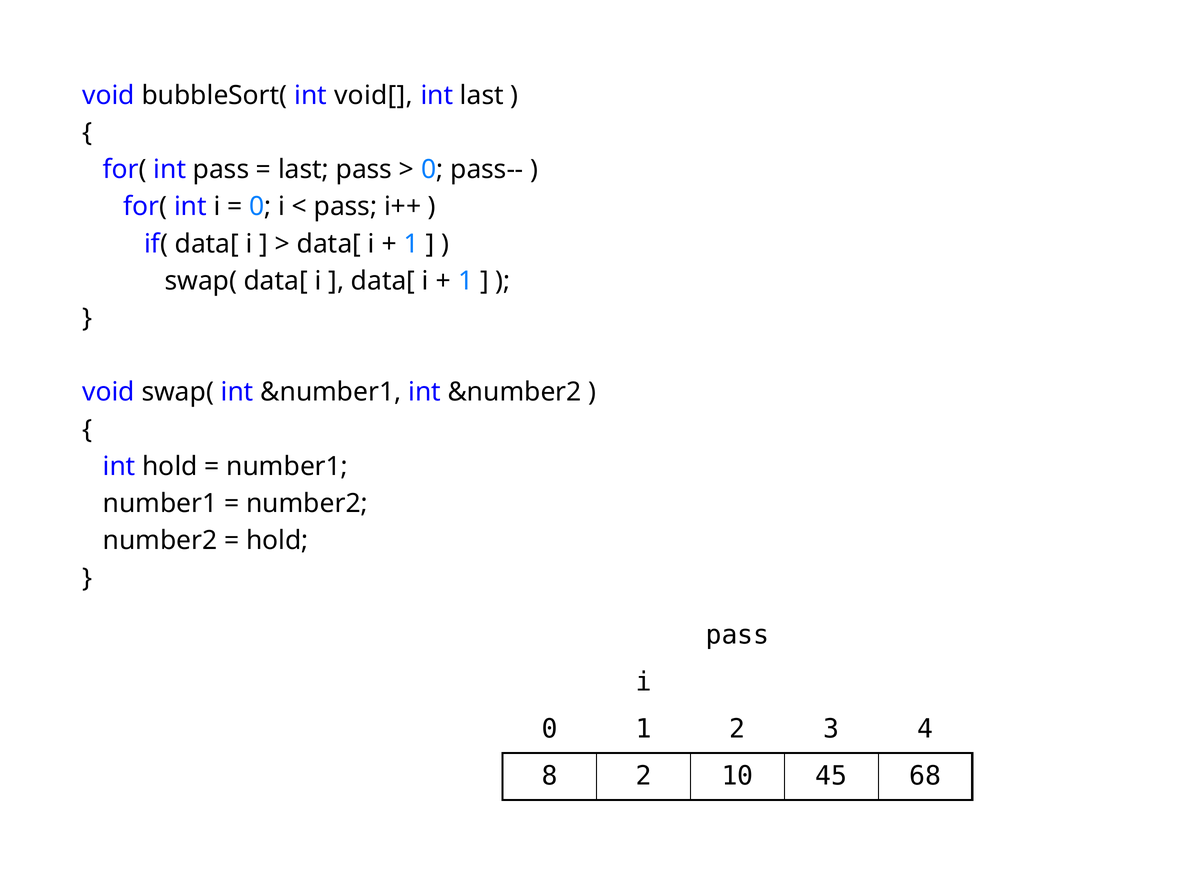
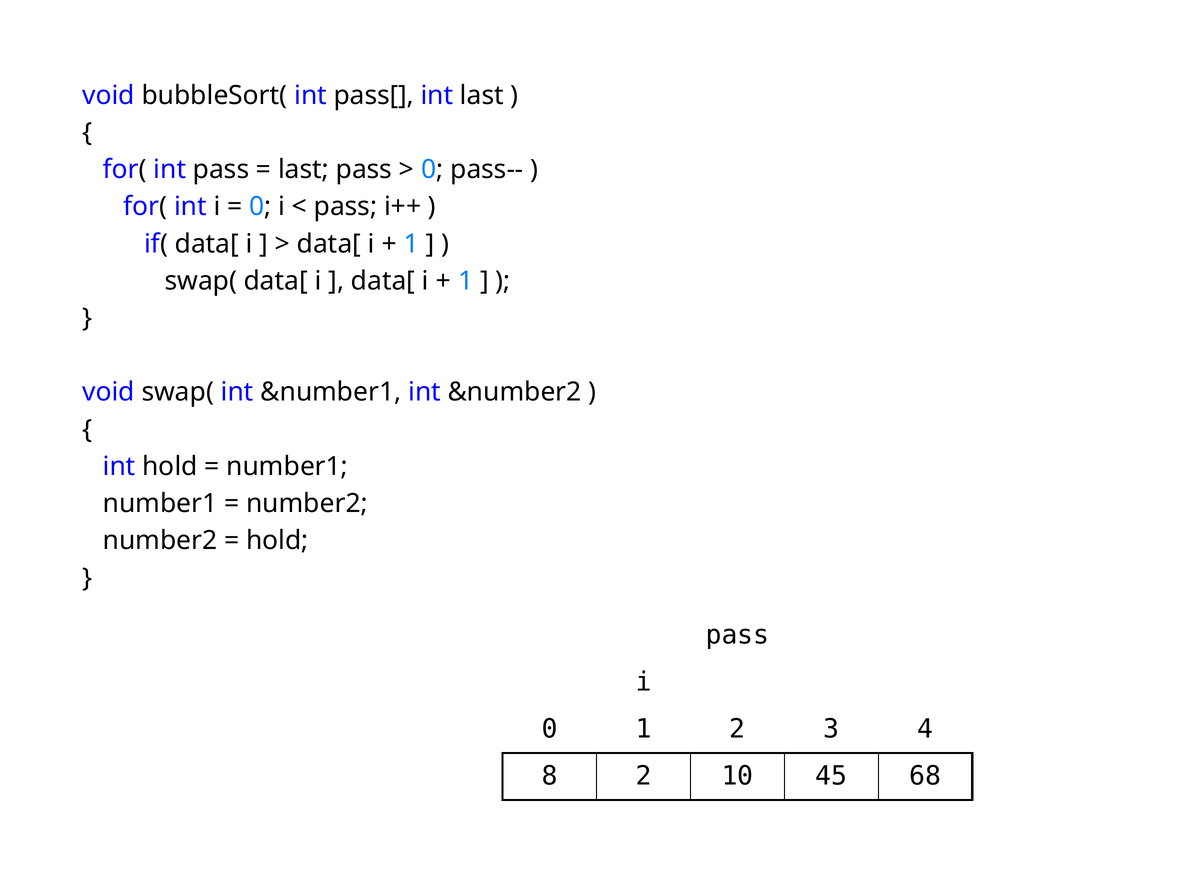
void[: void[ -> pass[
